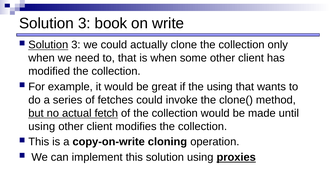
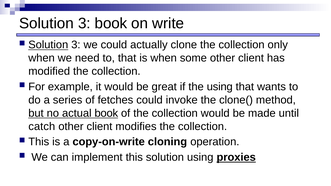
actual fetch: fetch -> book
using at (42, 127): using -> catch
